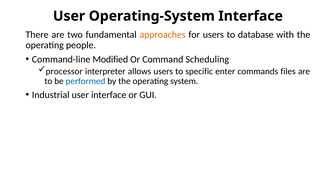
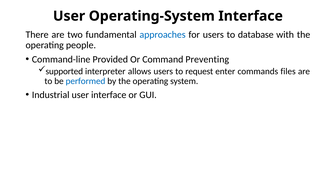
approaches colour: orange -> blue
Modified: Modified -> Provided
Scheduling: Scheduling -> Preventing
processor: processor -> supported
specific: specific -> request
